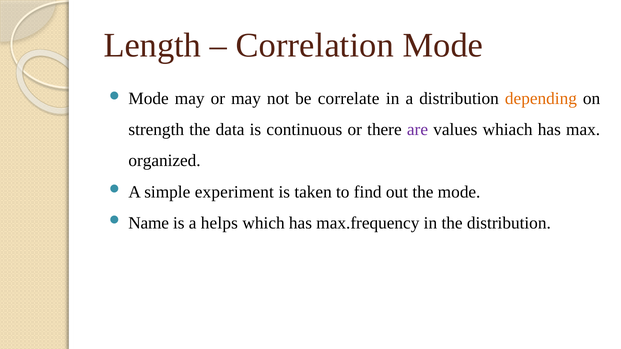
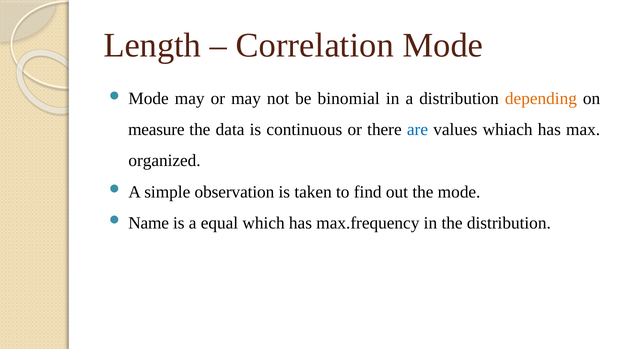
correlate: correlate -> binomial
strength: strength -> measure
are colour: purple -> blue
experiment: experiment -> observation
helps: helps -> equal
